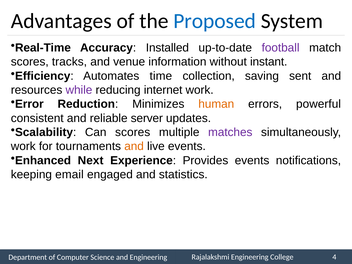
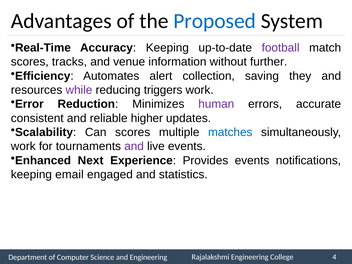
Accuracy Installed: Installed -> Keeping
instant: instant -> further
time: time -> alert
sent: sent -> they
internet: internet -> triggers
human colour: orange -> purple
powerful: powerful -> accurate
server: server -> higher
matches colour: purple -> blue
and at (134, 146) colour: orange -> purple
